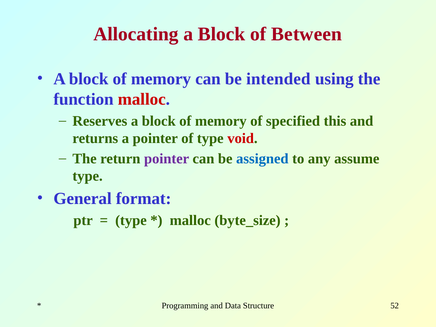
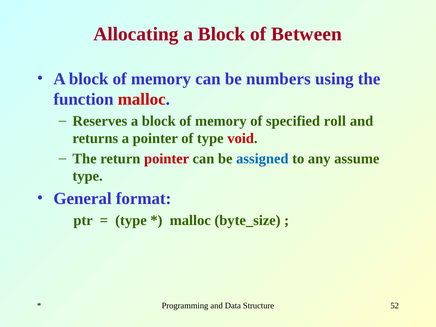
intended: intended -> numbers
this: this -> roll
pointer at (167, 159) colour: purple -> red
